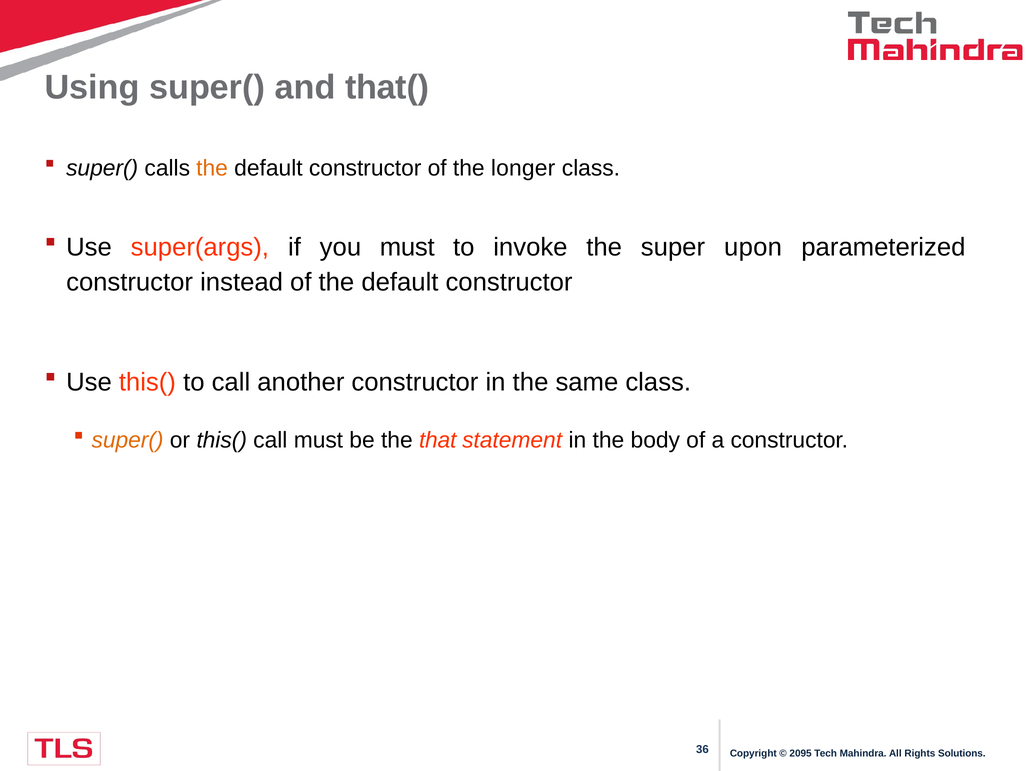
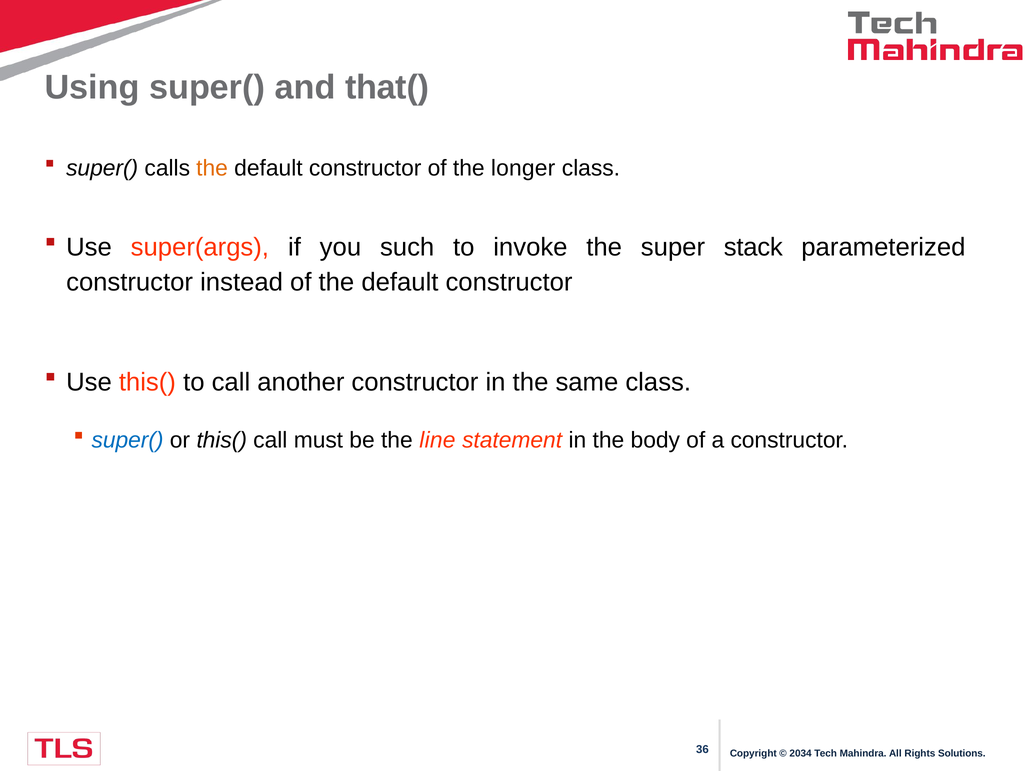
you must: must -> such
upon: upon -> stack
super( at (128, 440) colour: orange -> blue
that: that -> line
2095: 2095 -> 2034
